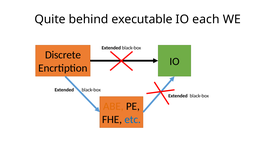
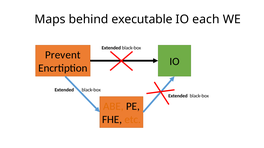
Quite: Quite -> Maps
Discrete: Discrete -> Prevent
etc colour: blue -> orange
